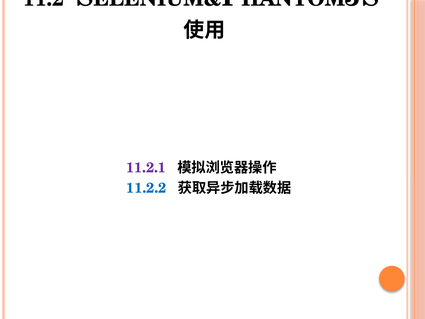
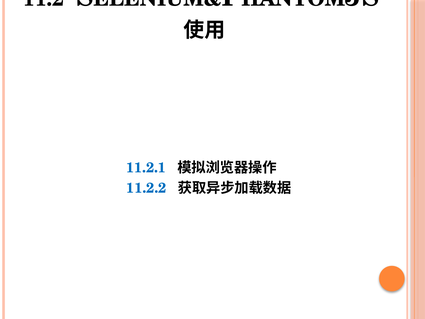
11.2.1 colour: purple -> blue
